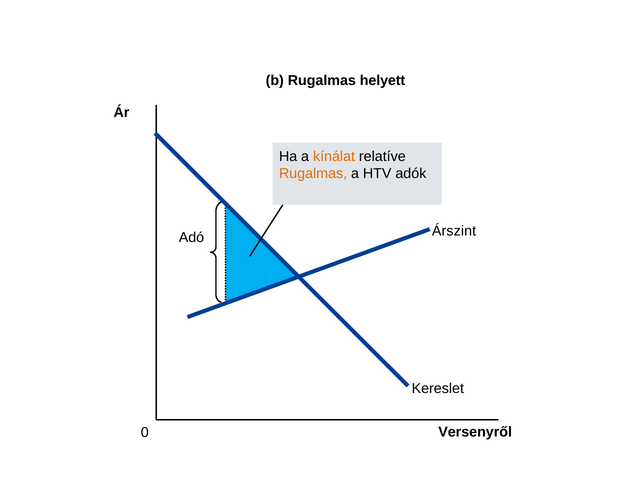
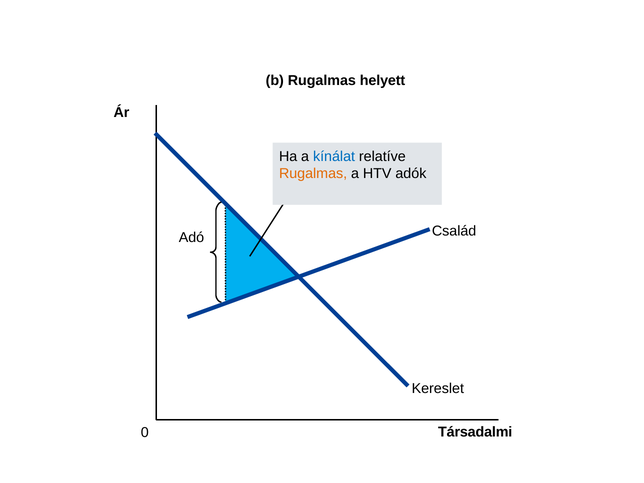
kínálat colour: orange -> blue
Árszint: Árszint -> Család
Versenyről: Versenyről -> Társadalmi
